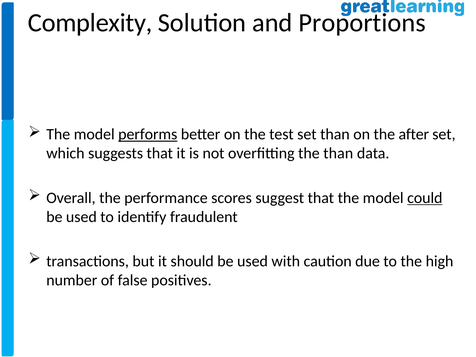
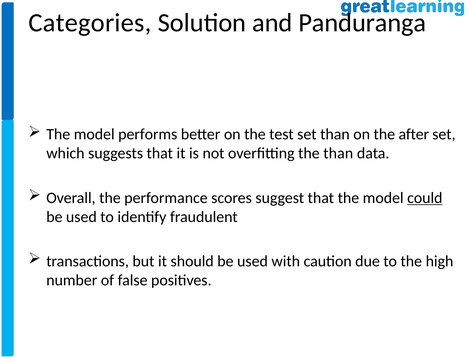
Complexity: Complexity -> Categories
Proportions: Proportions -> Panduranga
performs underline: present -> none
